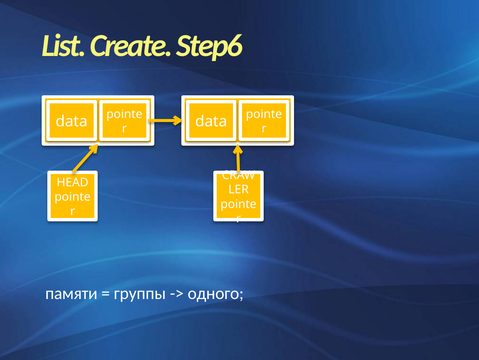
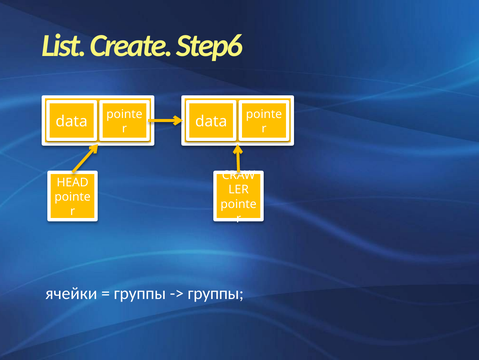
памяти: памяти -> ячейки
одного at (216, 293): одного -> группы
